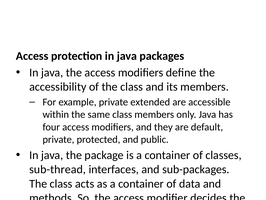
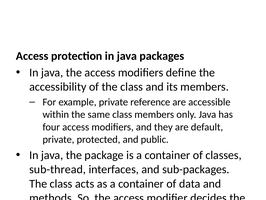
extended: extended -> reference
